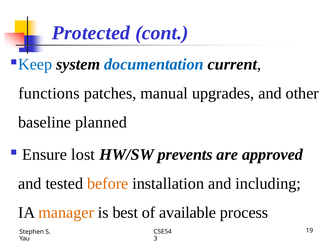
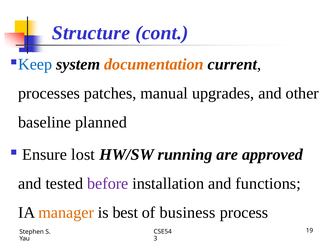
Protected: Protected -> Structure
documentation colour: blue -> orange
functions: functions -> processes
prevents: prevents -> running
before colour: orange -> purple
including: including -> functions
available: available -> business
